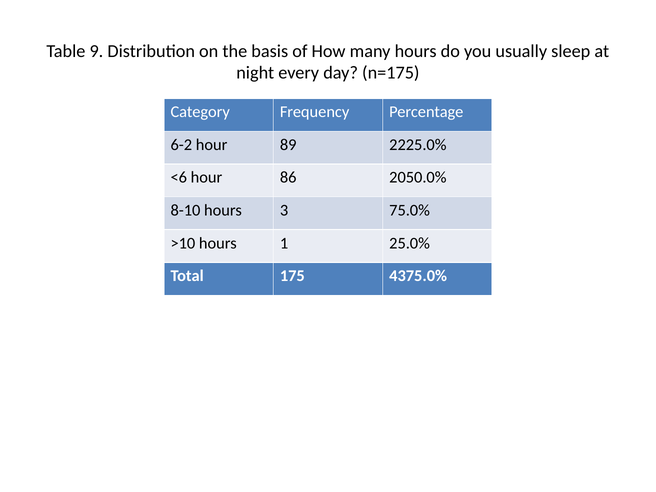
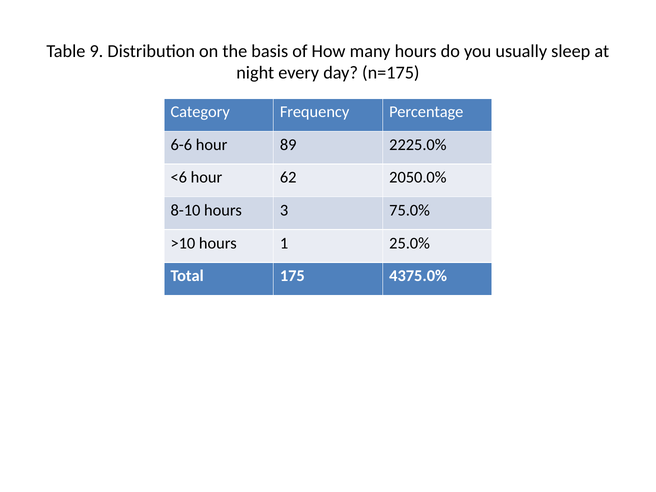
6-2: 6-2 -> 6-6
86: 86 -> 62
